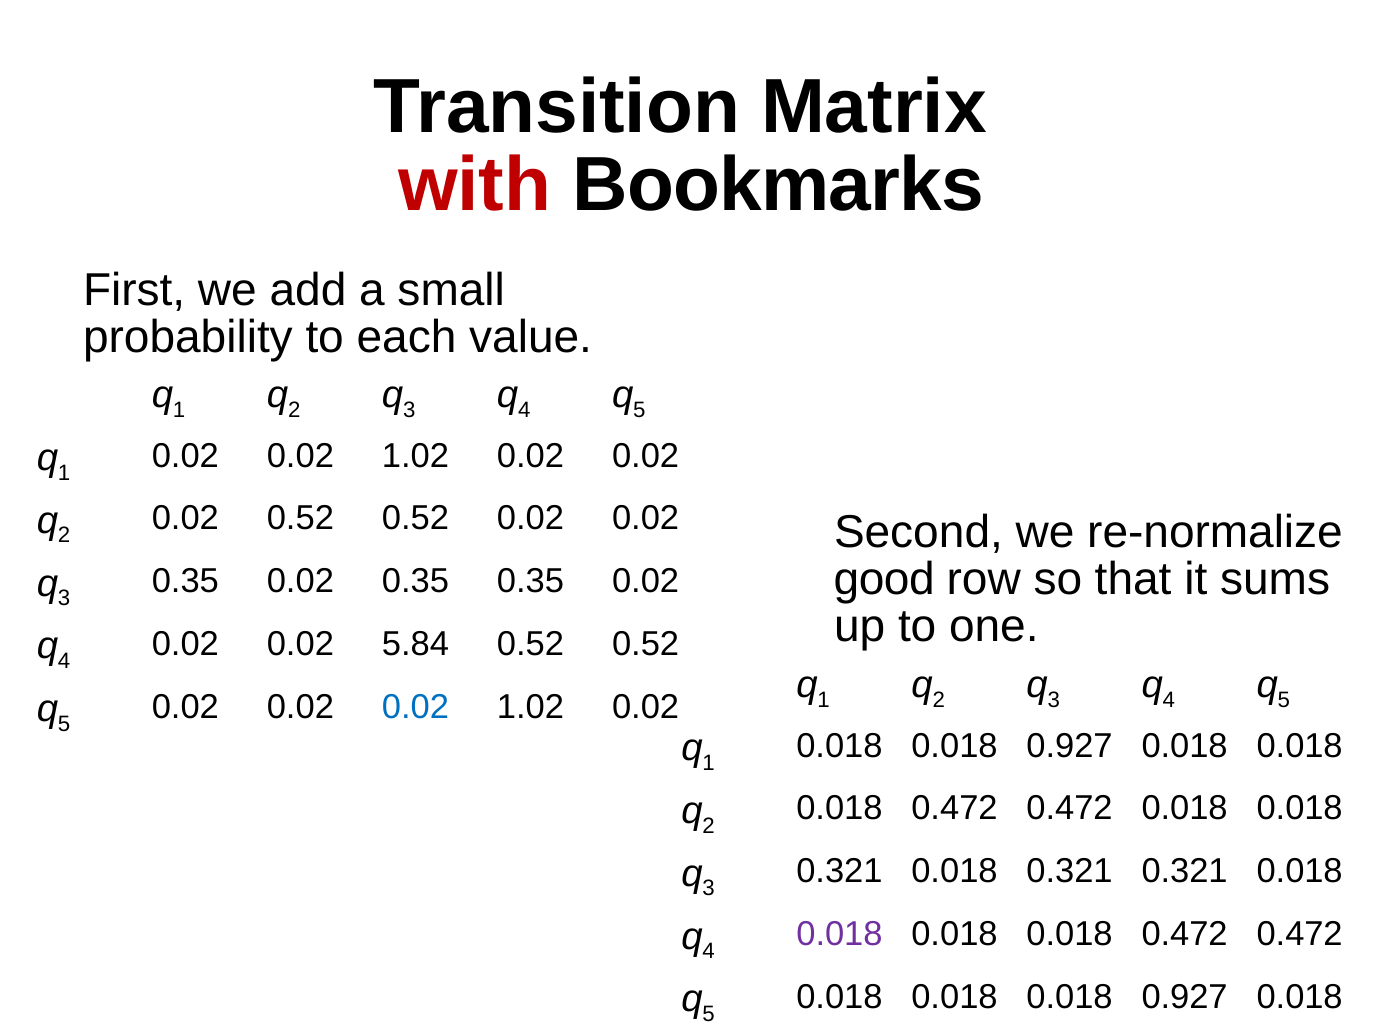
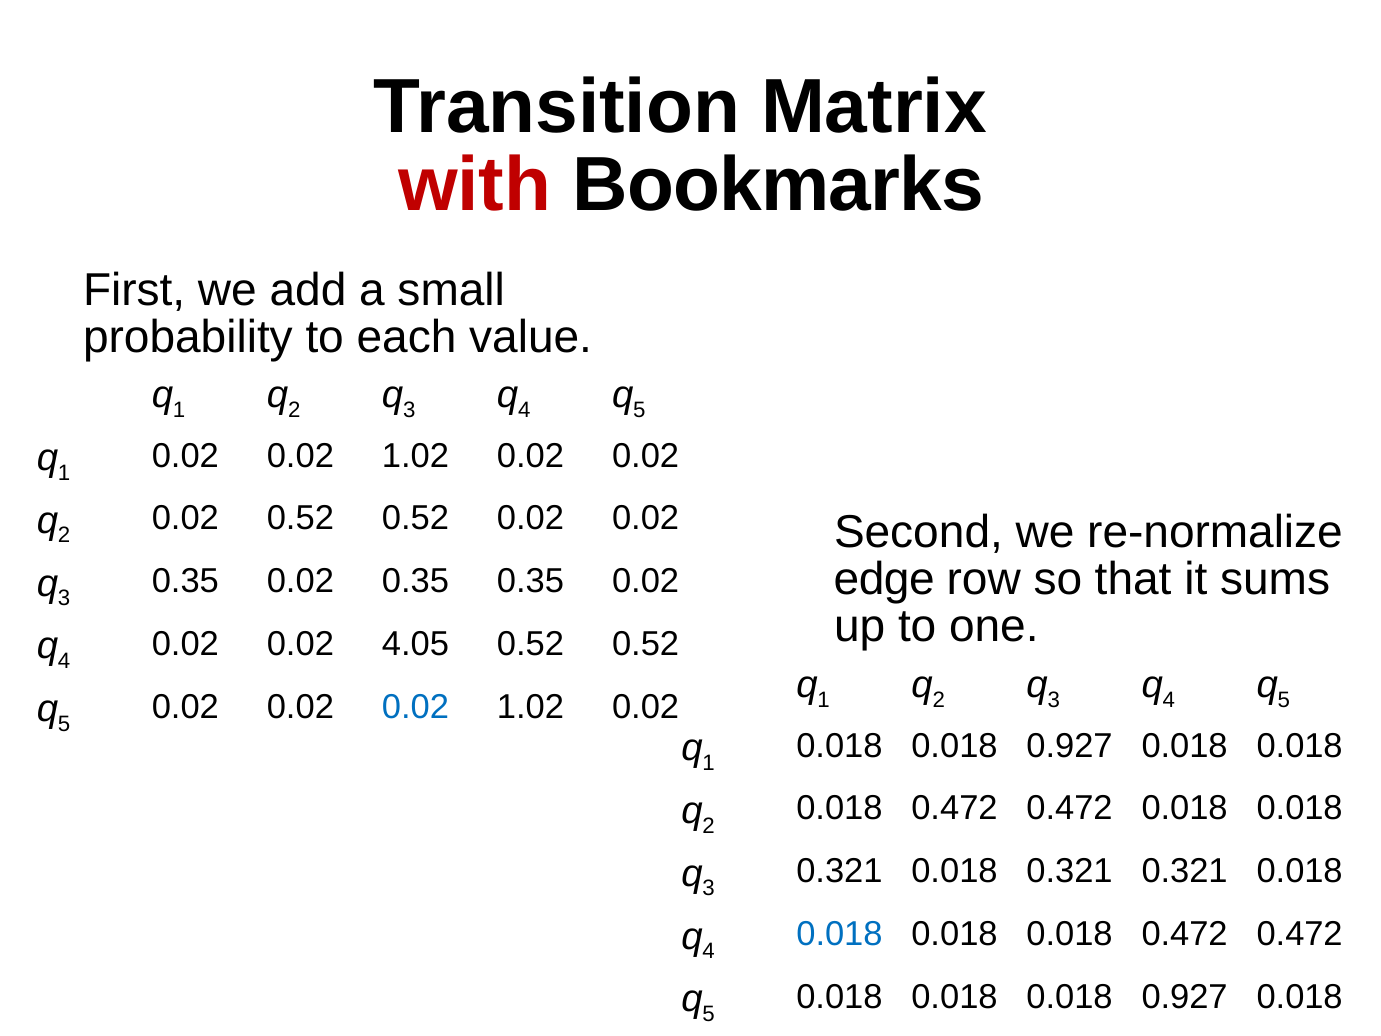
good: good -> edge
5.84: 5.84 -> 4.05
0.018 at (839, 934) colour: purple -> blue
